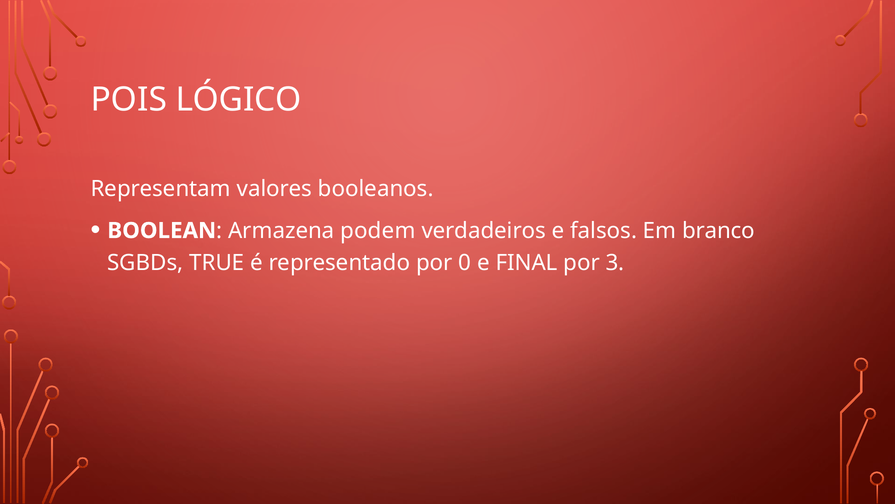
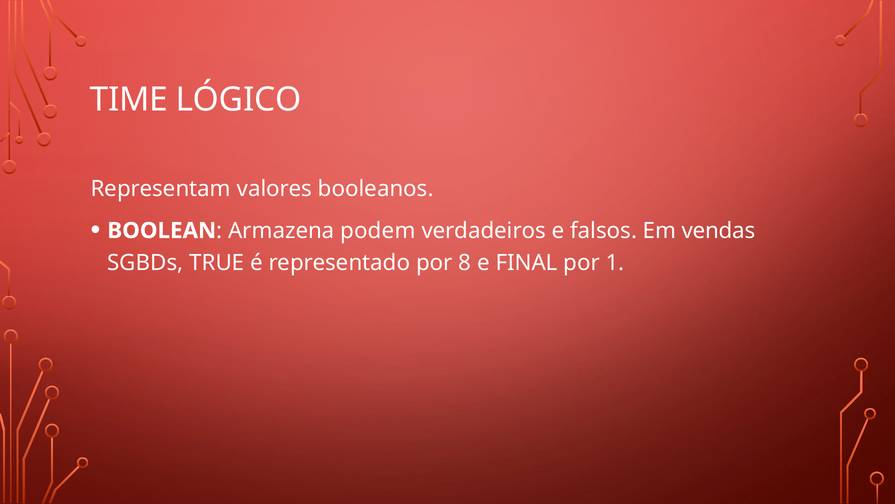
POIS: POIS -> TIME
branco: branco -> vendas
0: 0 -> 8
3: 3 -> 1
